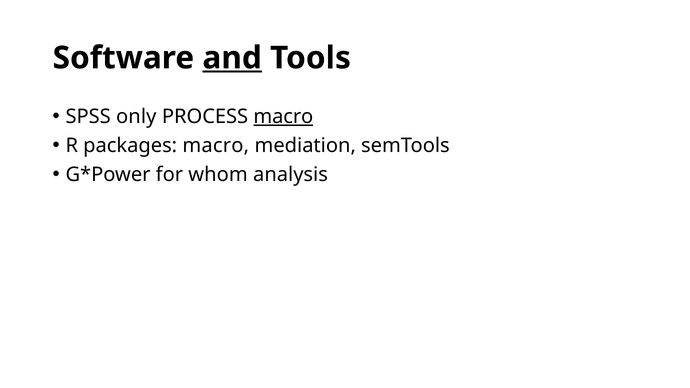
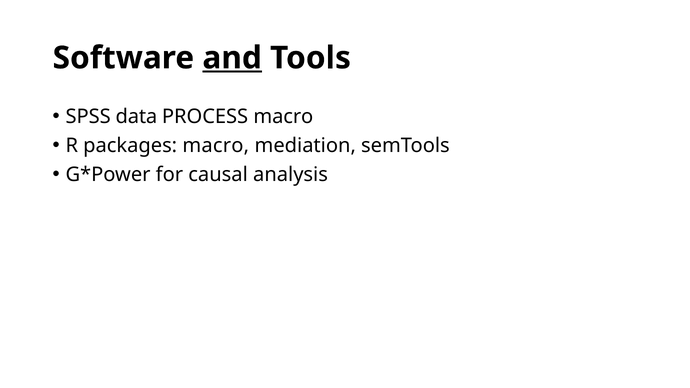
only: only -> data
macro at (283, 117) underline: present -> none
whom: whom -> causal
